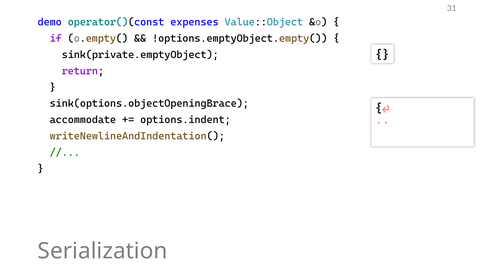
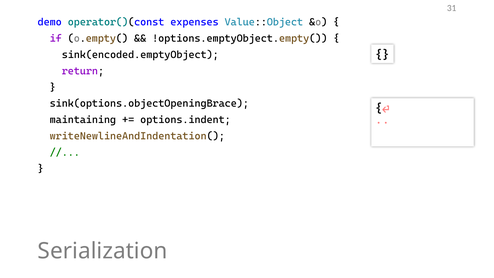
sink(private.emptyObject: sink(private.emptyObject -> sink(encoded.emptyObject
accommodate: accommodate -> maintaining
